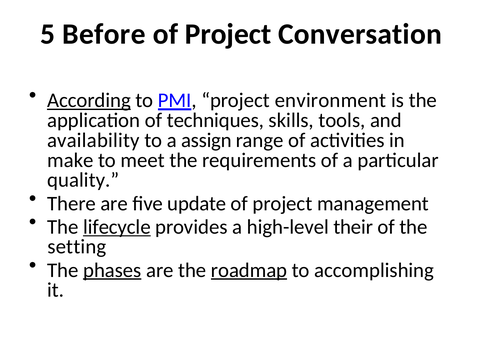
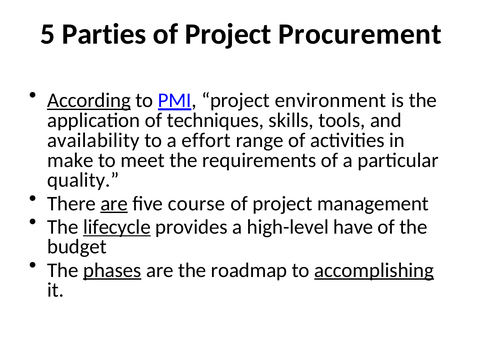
Before: Before -> Parties
Conversation: Conversation -> Procurement
assign: assign -> effort
are at (114, 204) underline: none -> present
update: update -> course
their: their -> have
setting: setting -> budget
roadmap underline: present -> none
accomplishing underline: none -> present
